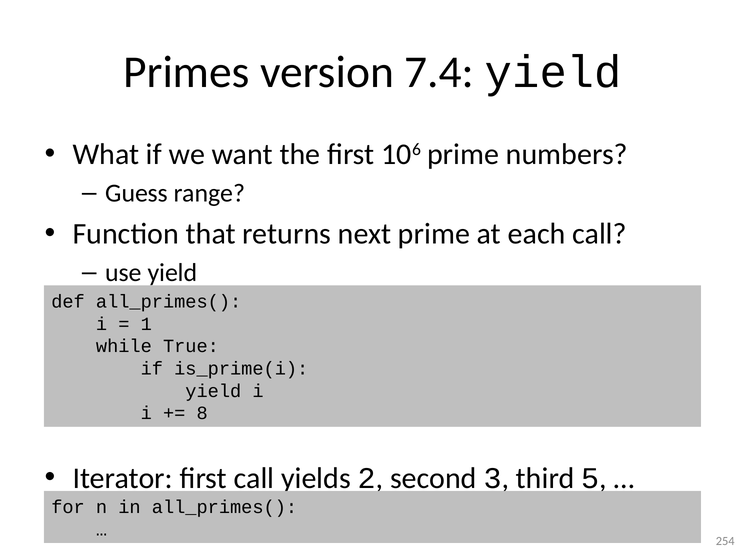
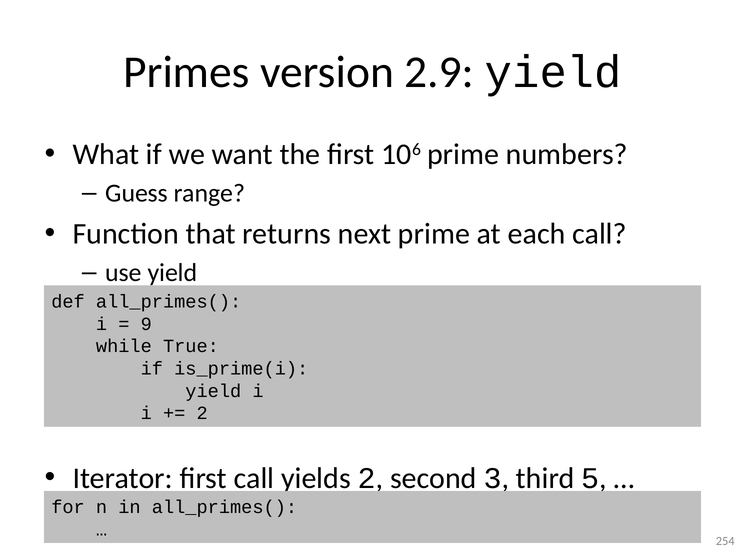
7.4: 7.4 -> 2.9
1: 1 -> 9
8 at (202, 413): 8 -> 2
